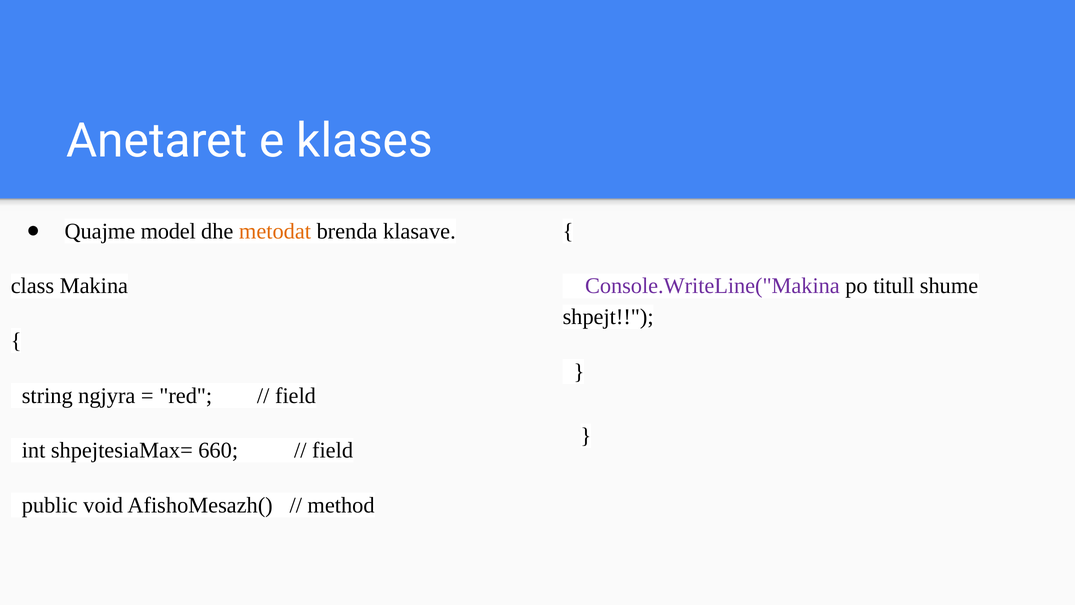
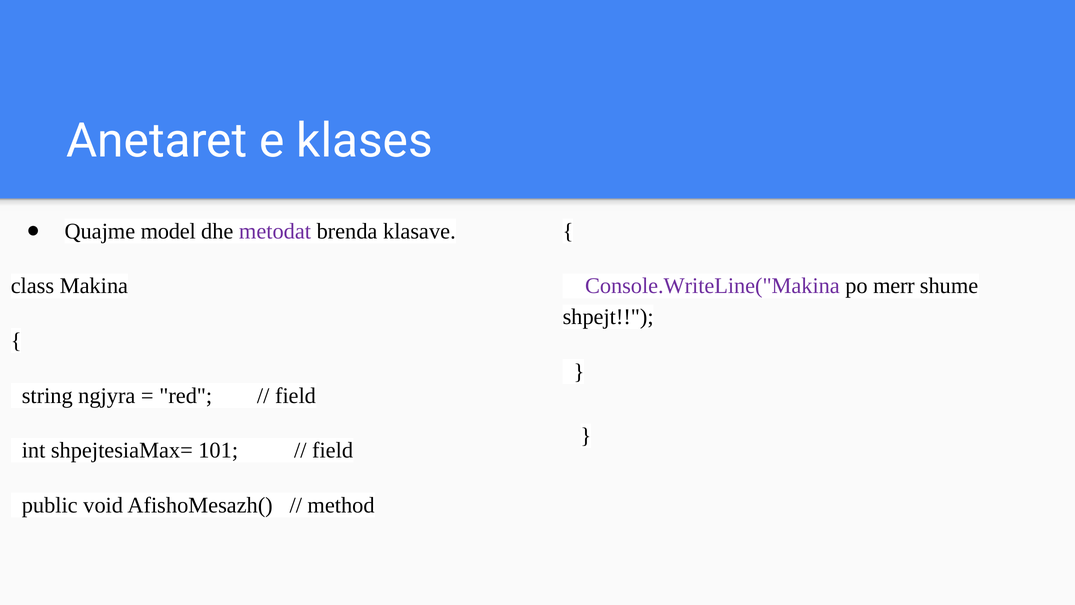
metodat colour: orange -> purple
titull: titull -> merr
660: 660 -> 101
